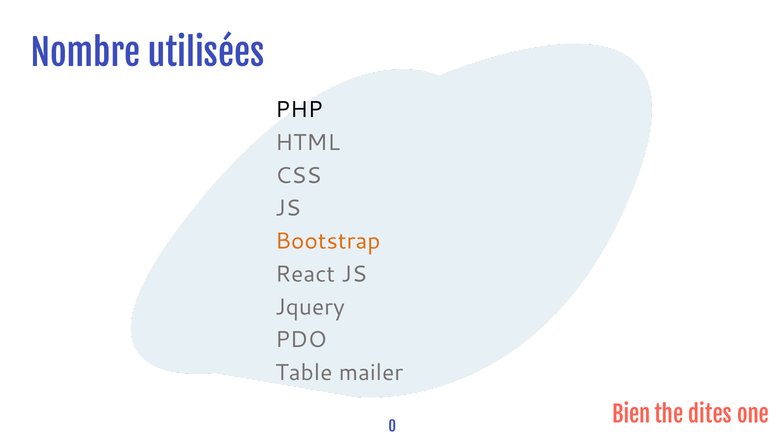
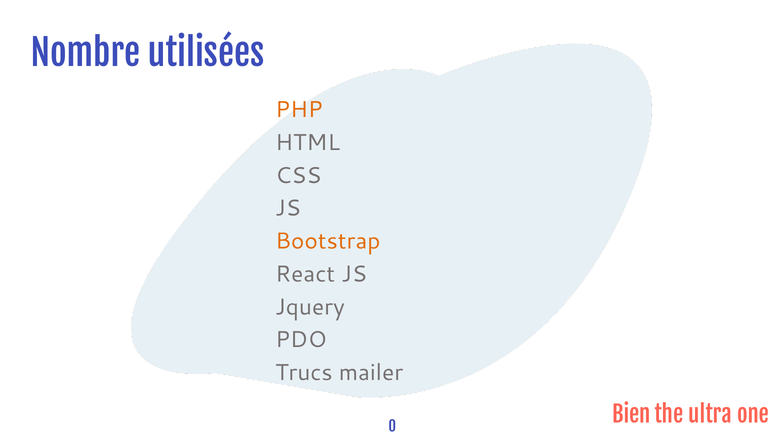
PHP colour: black -> orange
Table: Table -> Trucs
dites: dites -> ultra
